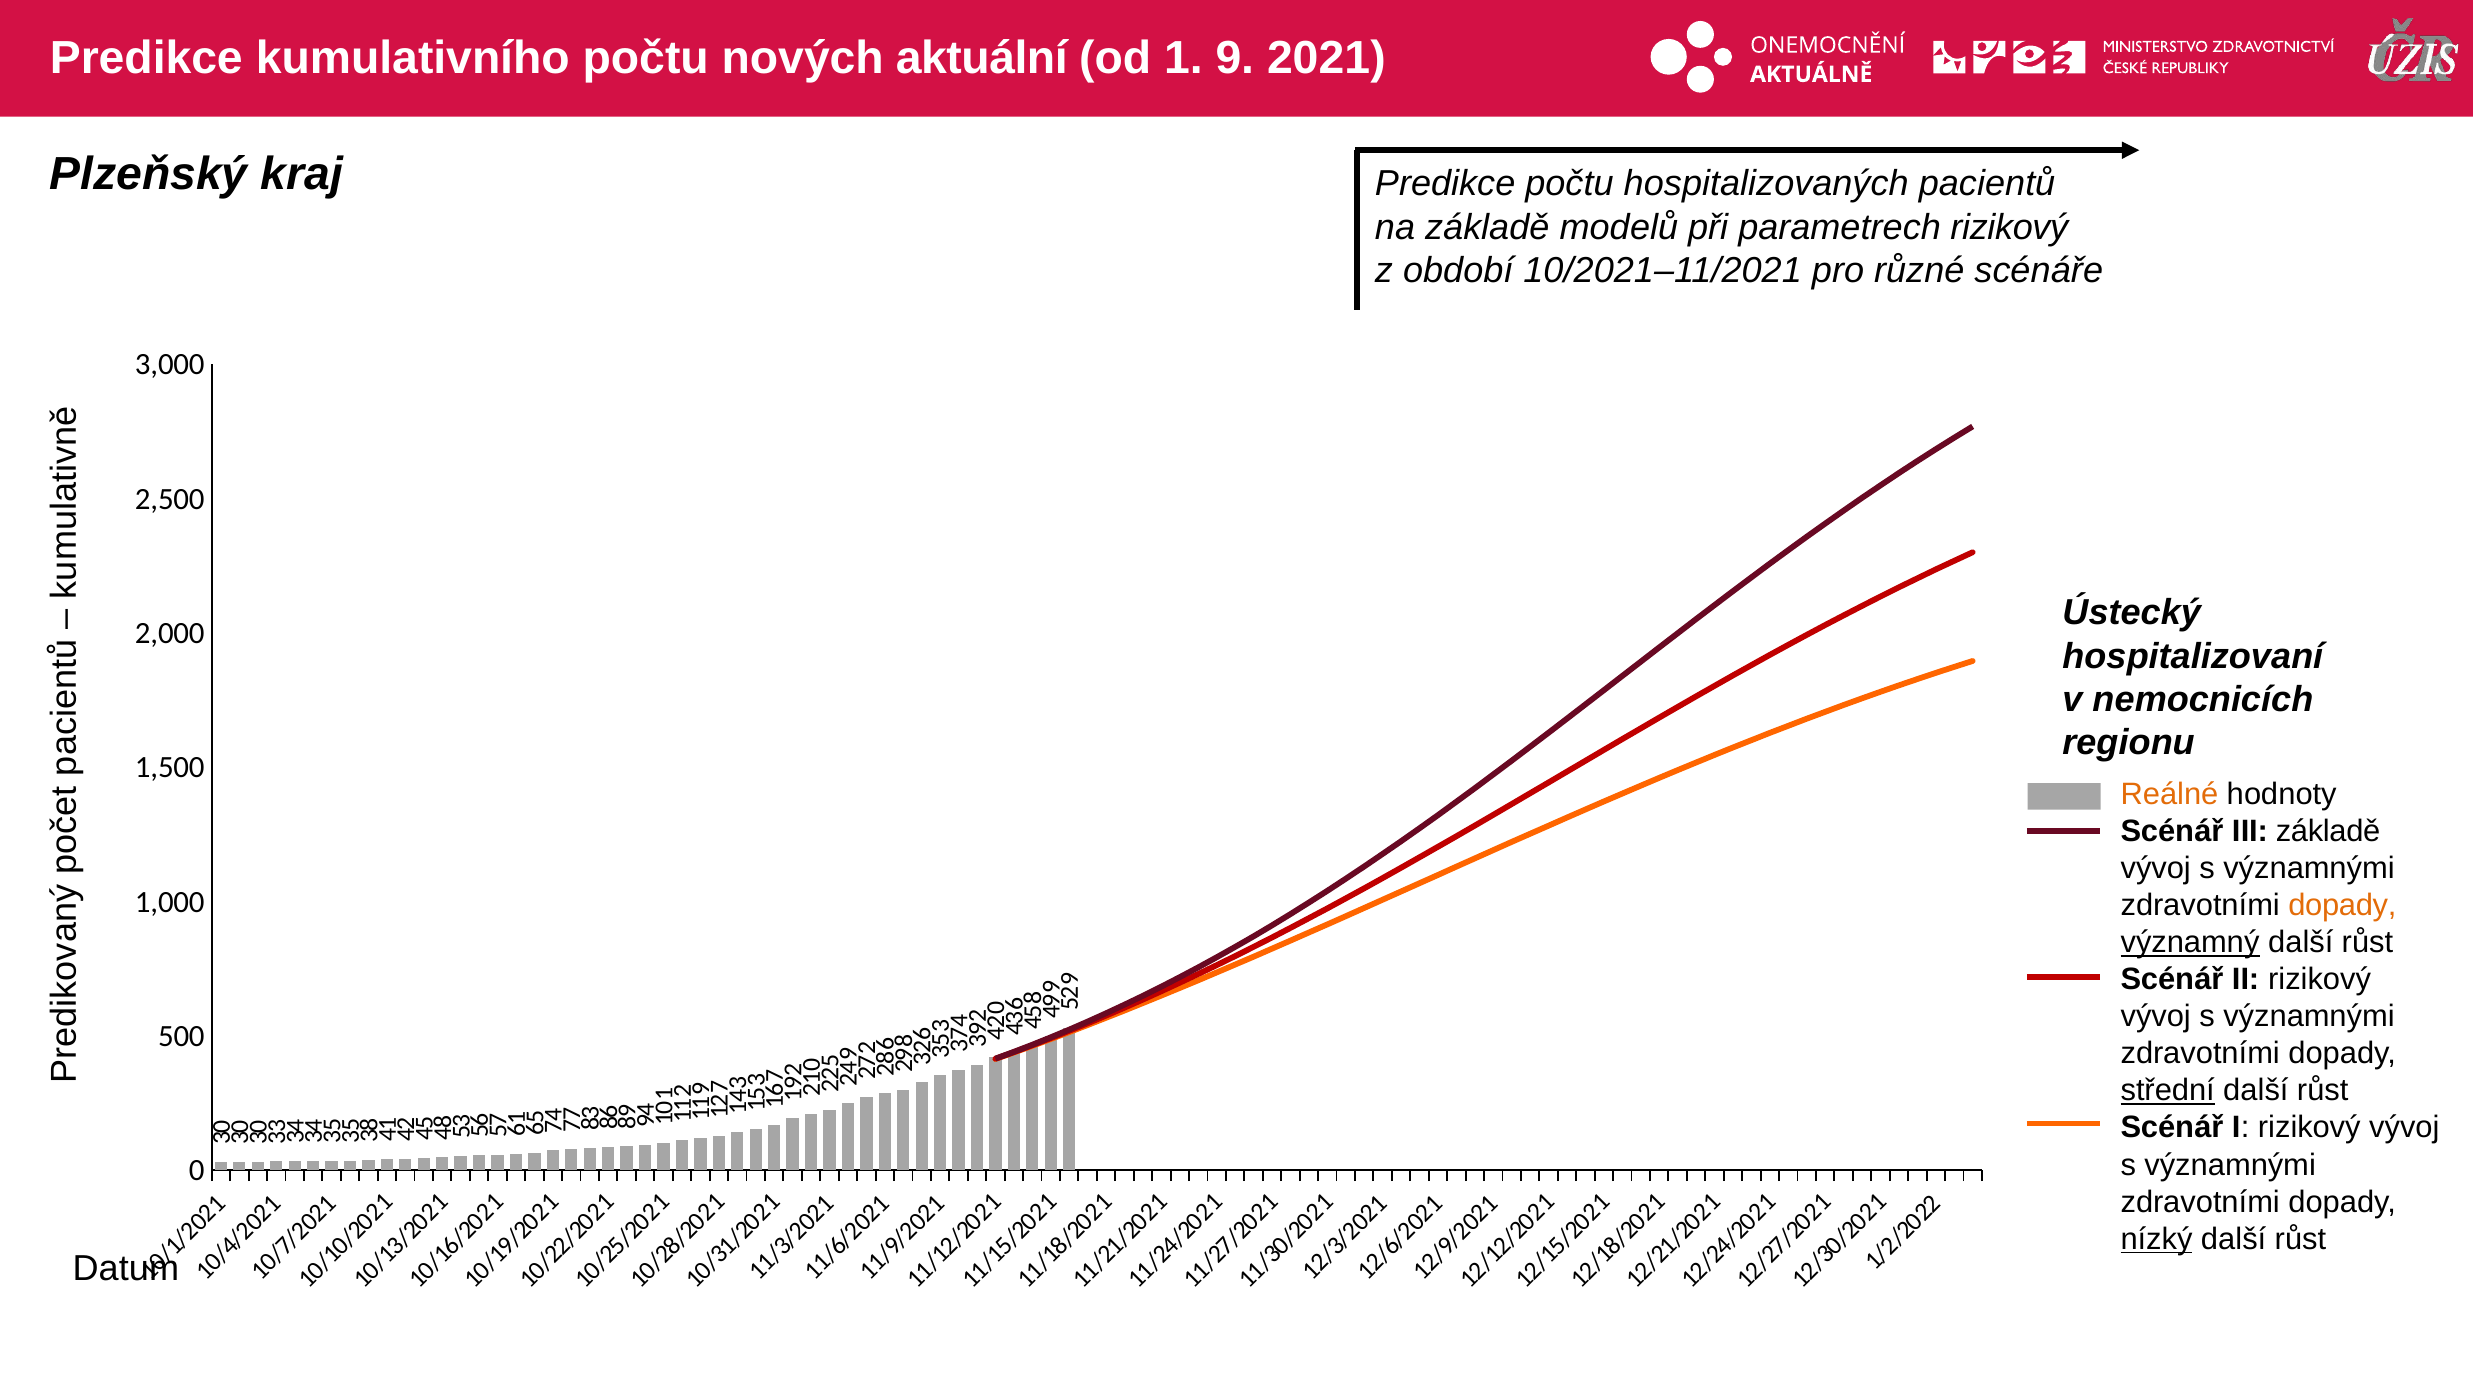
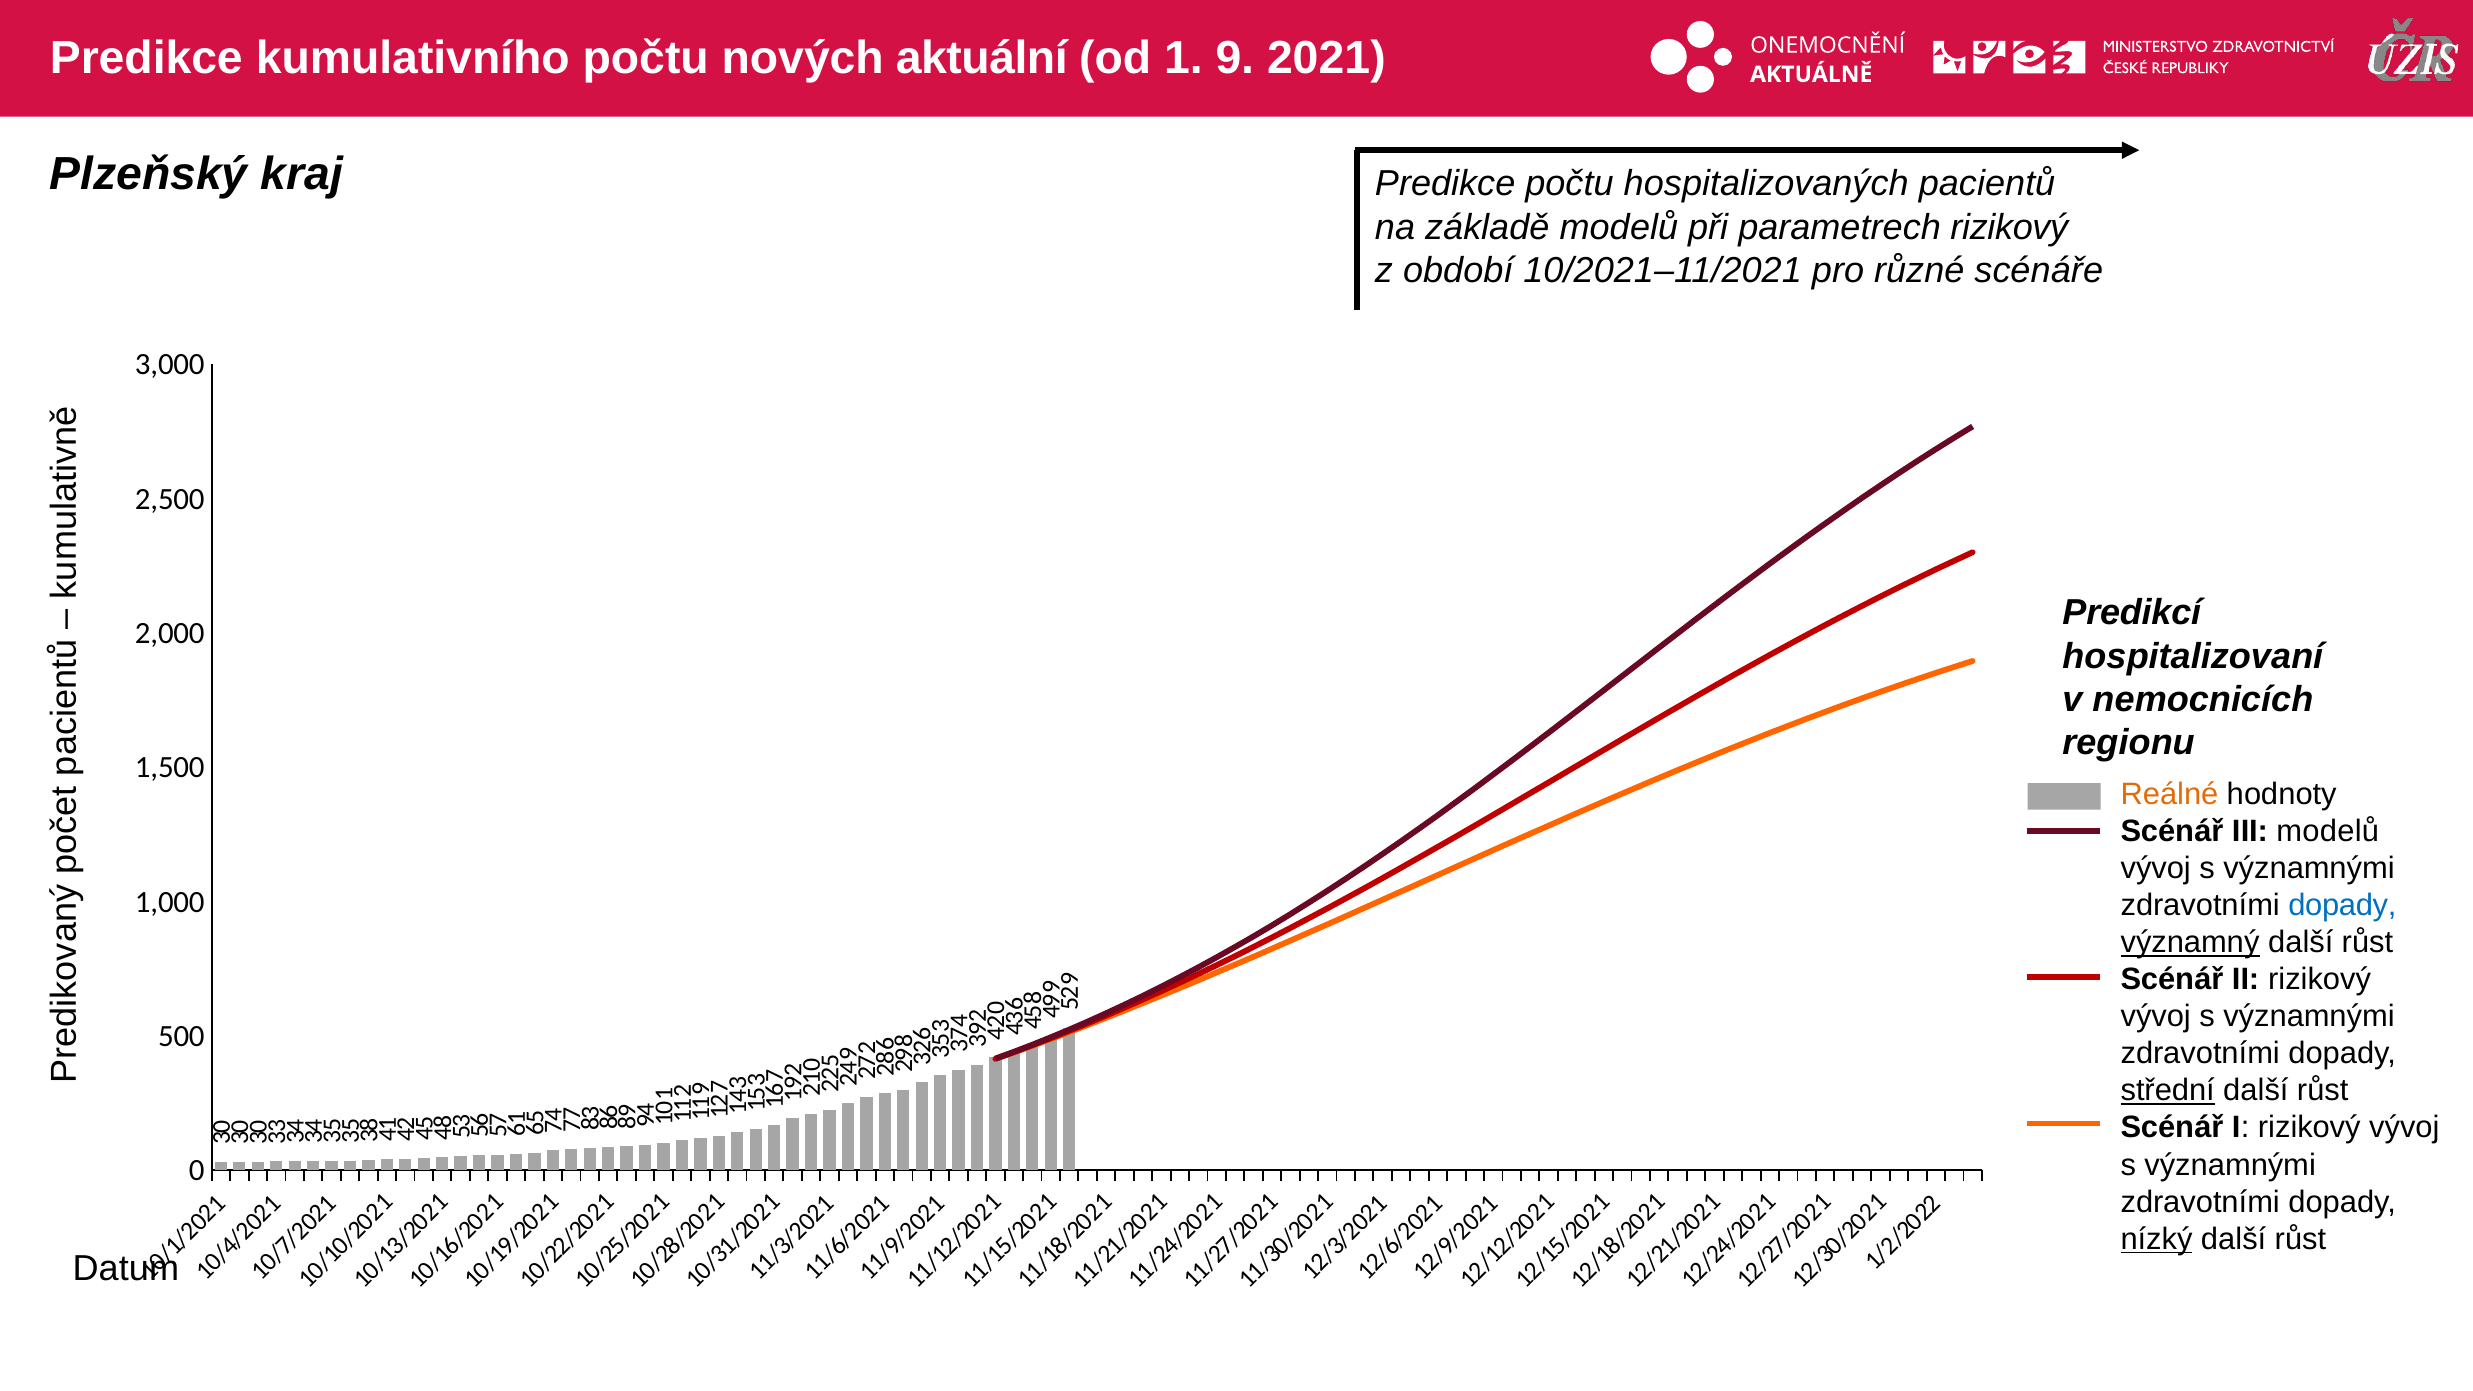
Ústecký: Ústecký -> Predikcí
III základě: základě -> modelů
dopady at (2342, 905) colour: orange -> blue
